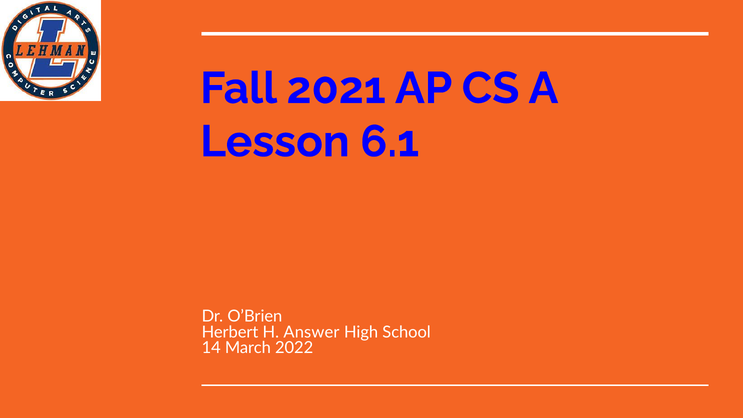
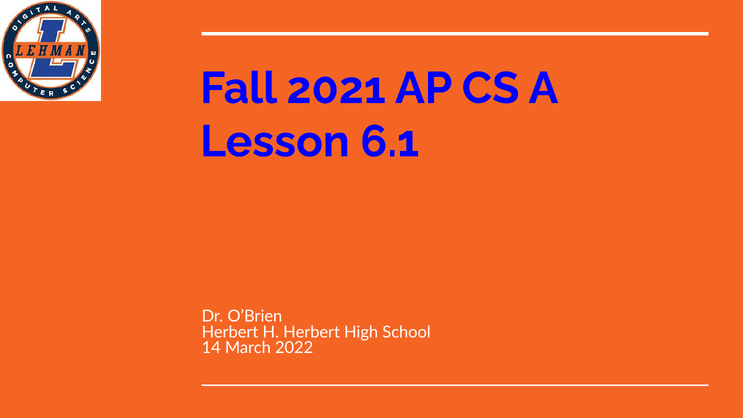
H Answer: Answer -> Herbert
